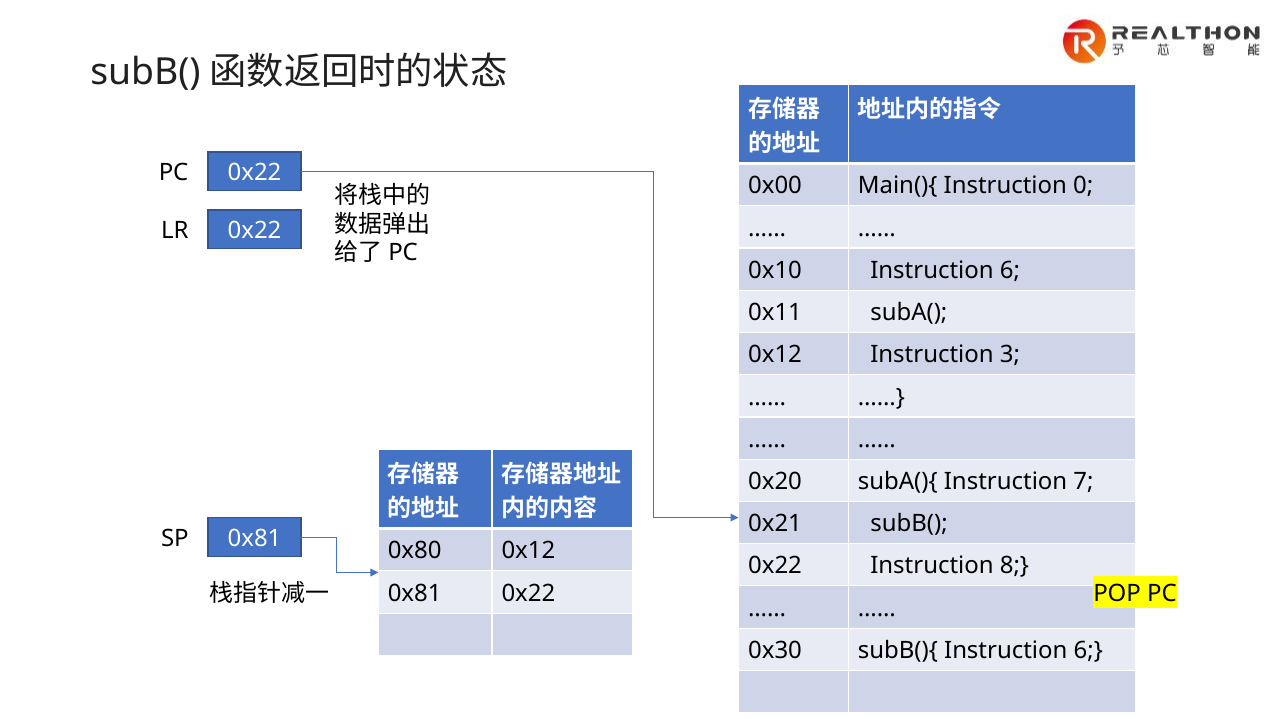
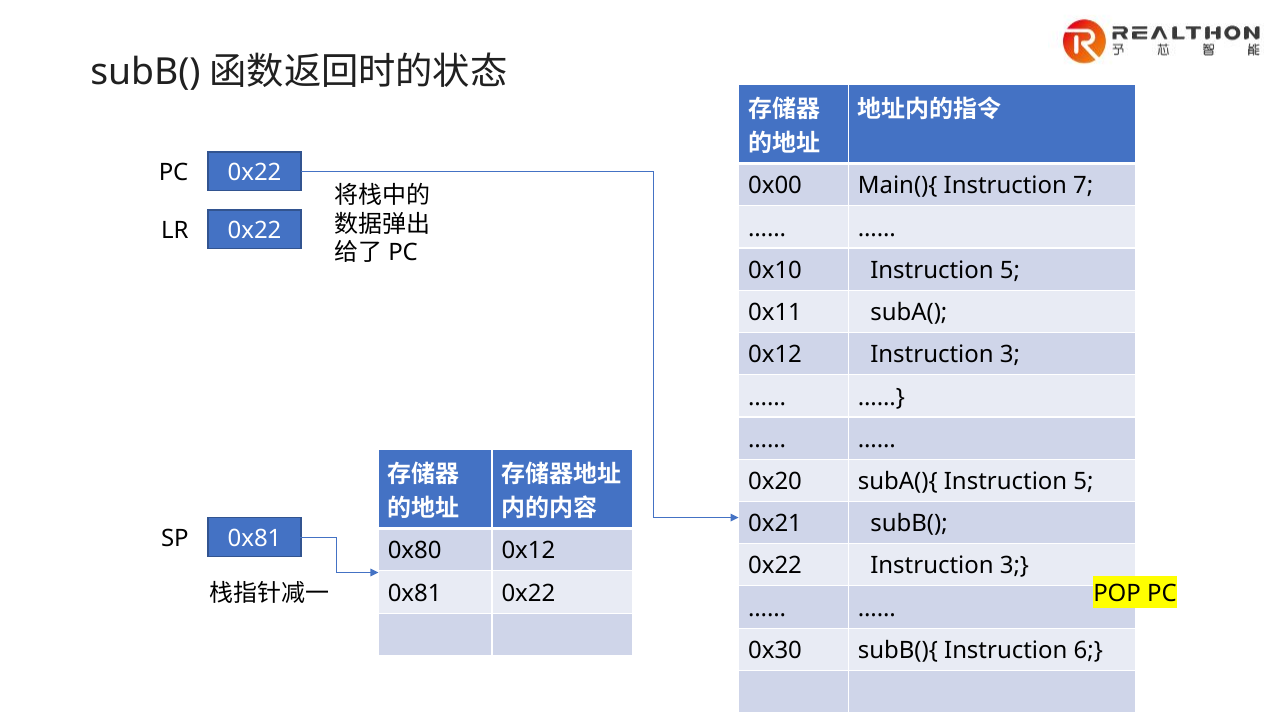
0: 0 -> 7
0x10 Instruction 6: 6 -> 5
subA(){ Instruction 7: 7 -> 5
0x22 Instruction 8: 8 -> 3
